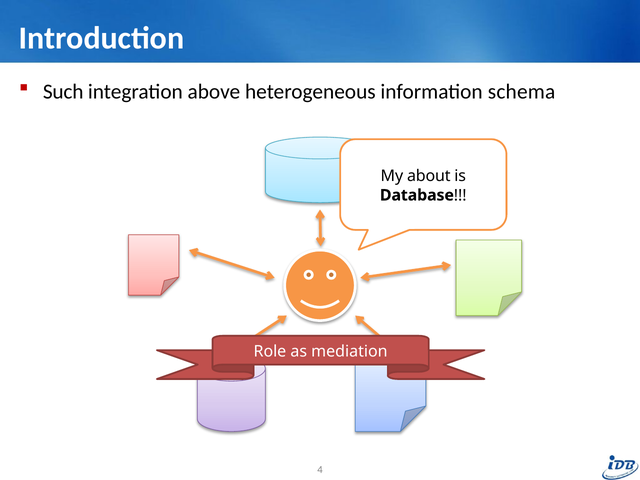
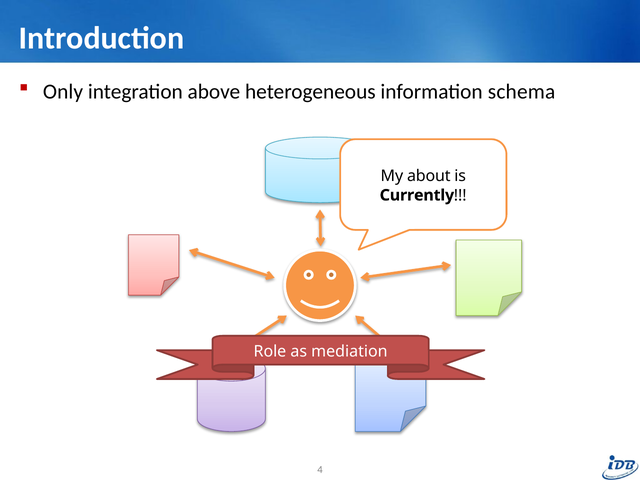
Such: Such -> Only
Database: Database -> Currently
